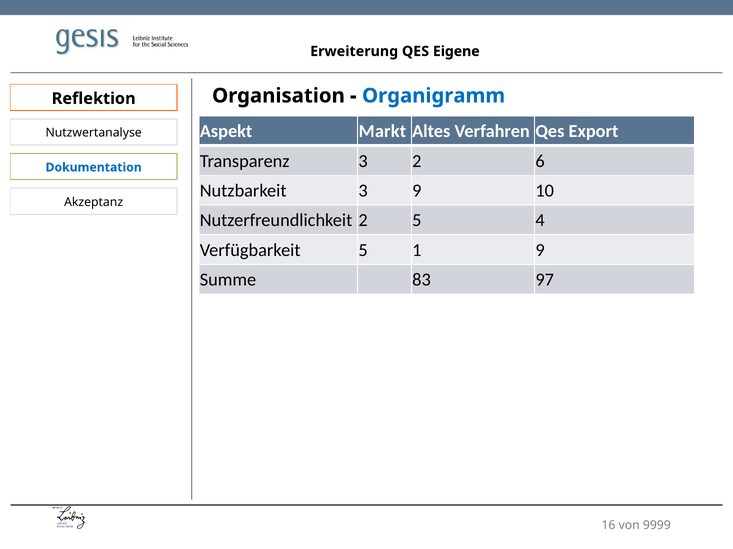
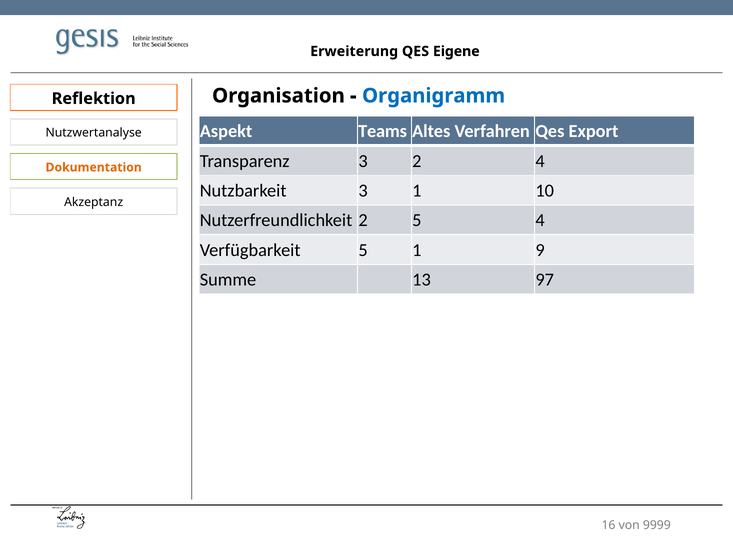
Markt: Markt -> Teams
2 6: 6 -> 4
Dokumentation colour: blue -> orange
3 9: 9 -> 1
83: 83 -> 13
